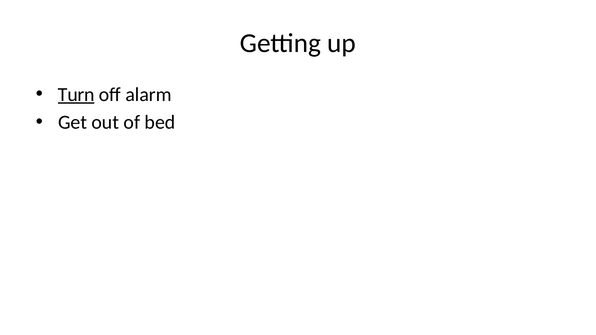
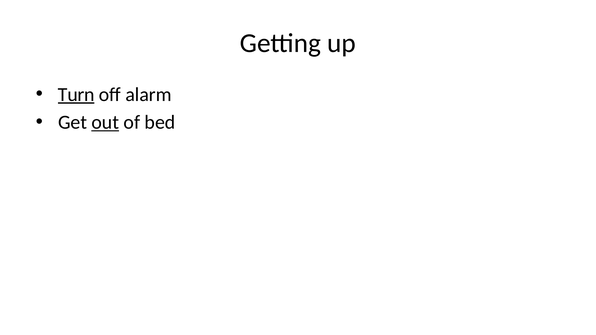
out underline: none -> present
